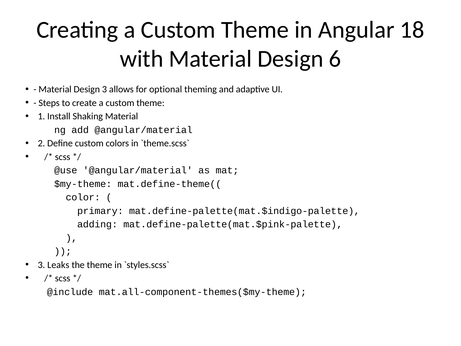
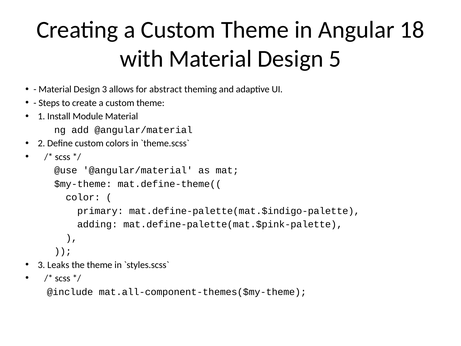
6: 6 -> 5
optional: optional -> abstract
Shaking: Shaking -> Module
